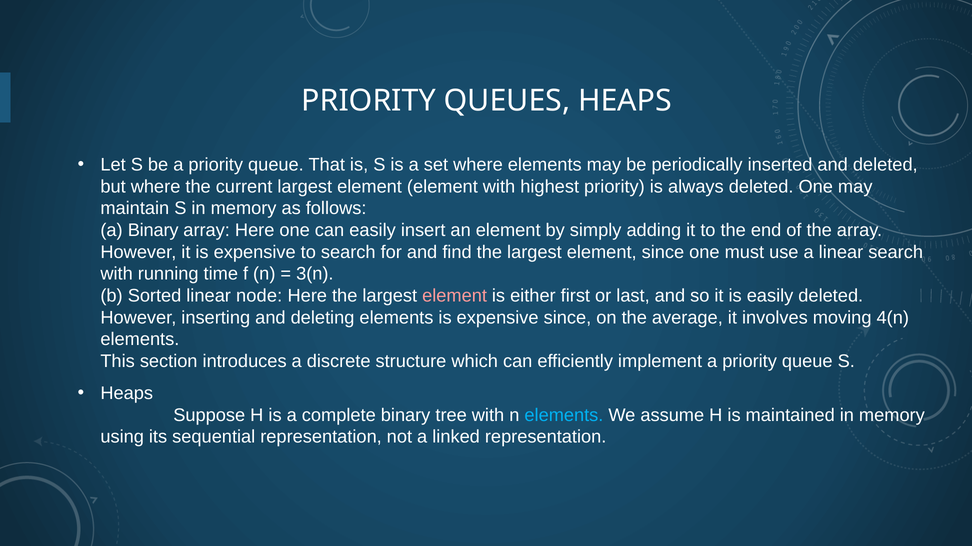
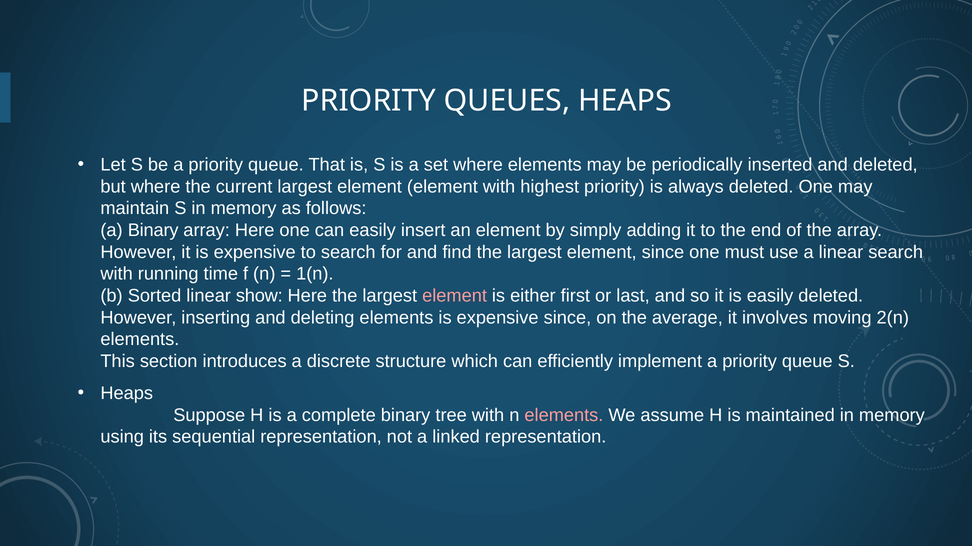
3(n: 3(n -> 1(n
node: node -> show
4(n: 4(n -> 2(n
elements at (564, 416) colour: light blue -> pink
